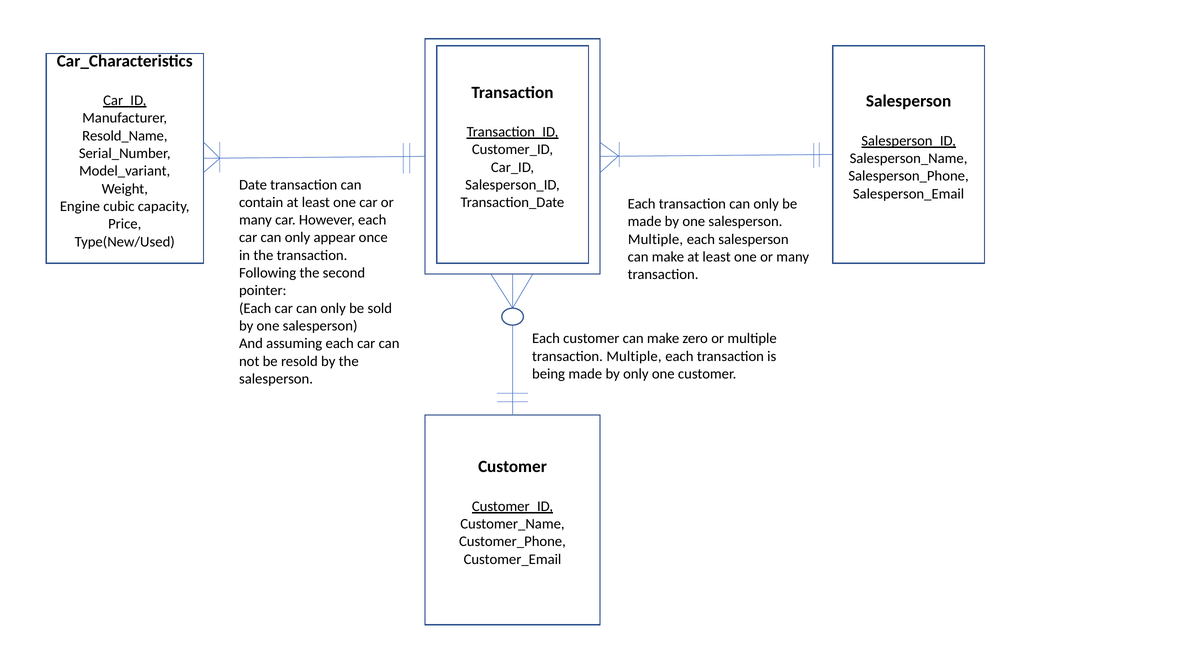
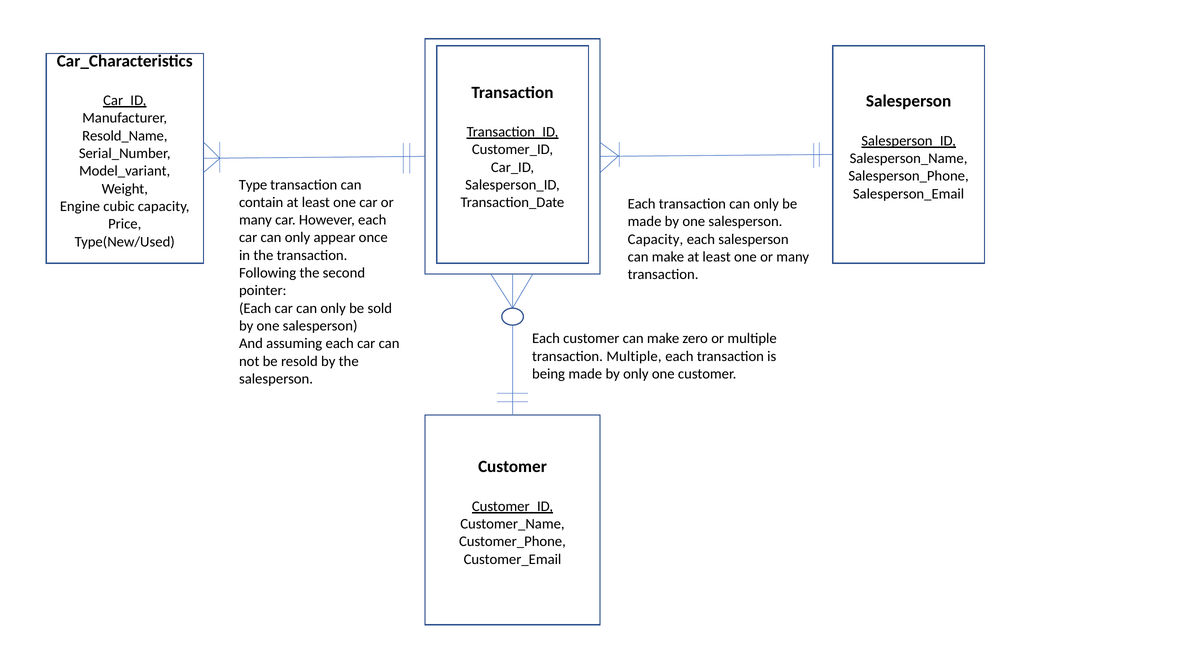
Date: Date -> Type
Multiple at (655, 239): Multiple -> Capacity
